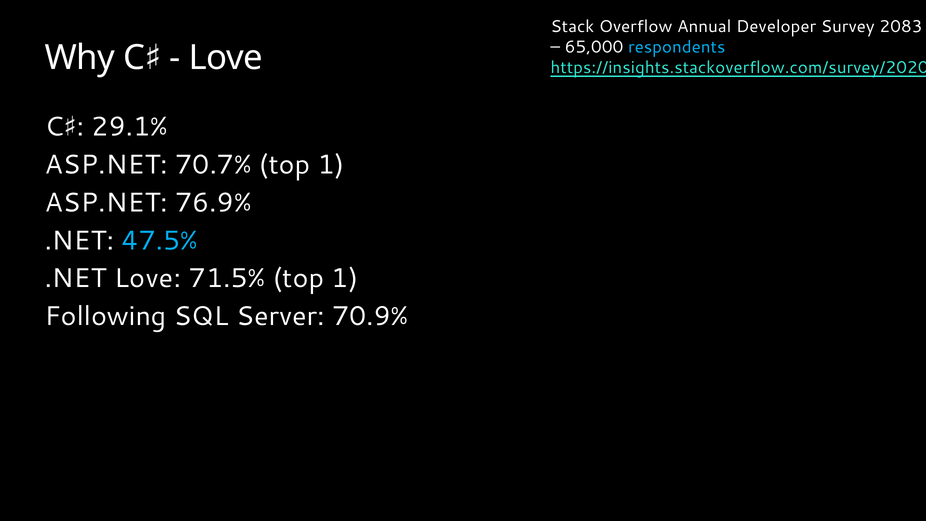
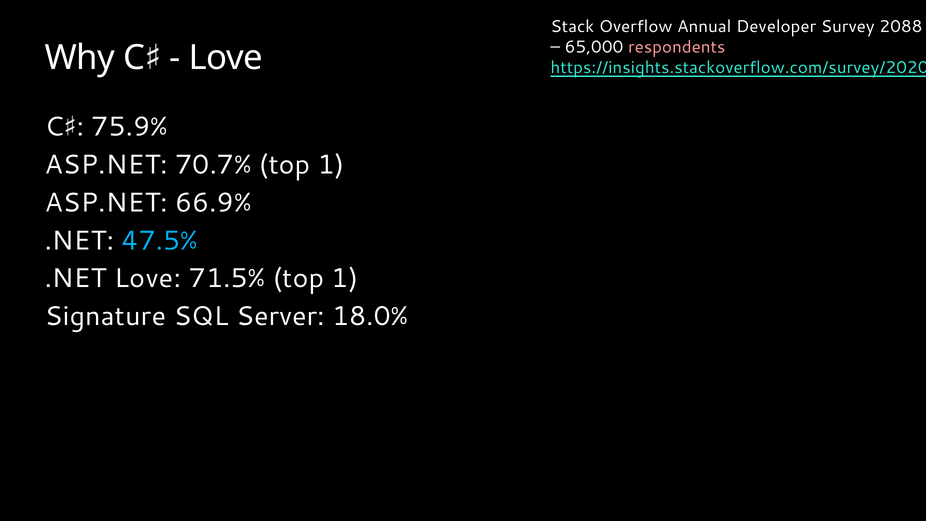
2083: 2083 -> 2088
respondents colour: light blue -> pink
29.1%: 29.1% -> 75.9%
76.9%: 76.9% -> 66.9%
Following: Following -> Signature
70.9%: 70.9% -> 18.0%
